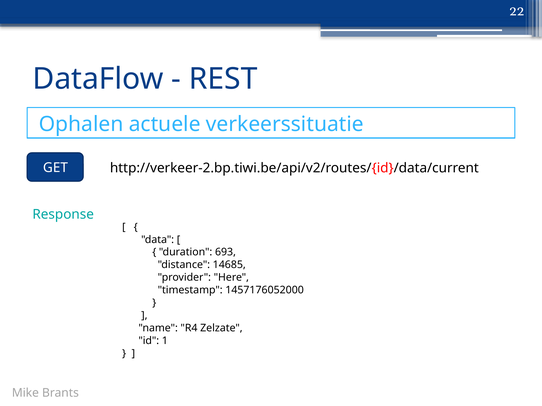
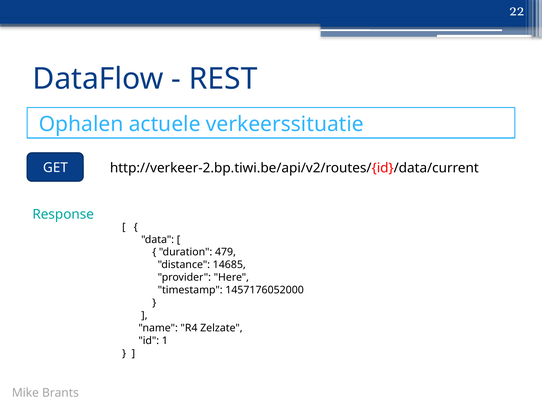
693: 693 -> 479
